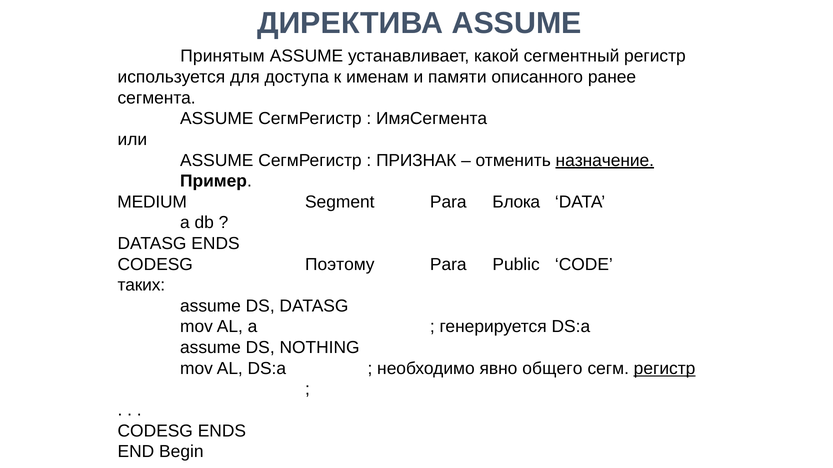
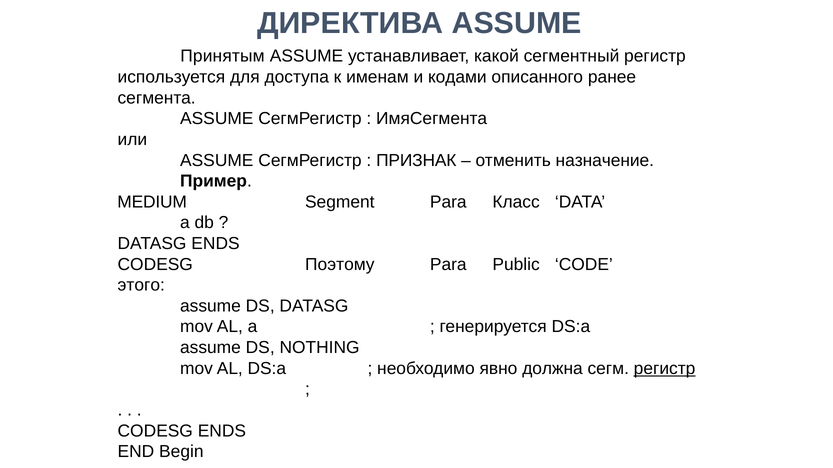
памяти: памяти -> кодами
назначение underline: present -> none
Блока: Блока -> Класс
таких: таких -> этого
общего: общего -> должна
